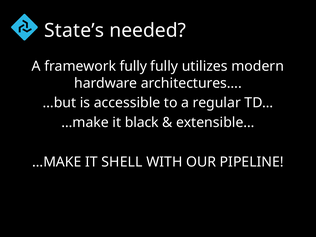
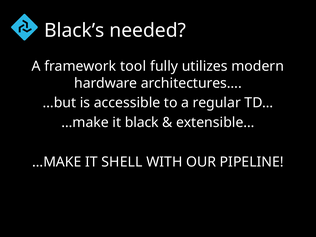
State’s: State’s -> Black’s
framework fully: fully -> tool
